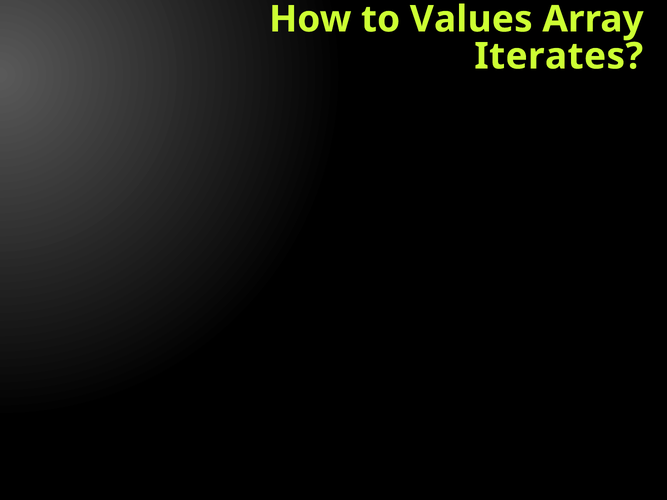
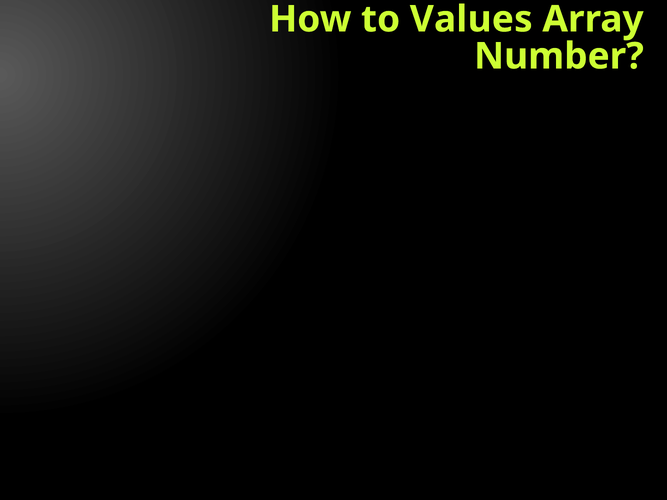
Iterates: Iterates -> Number
